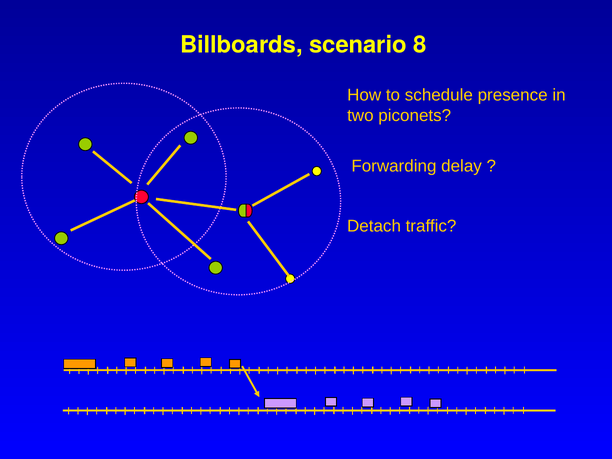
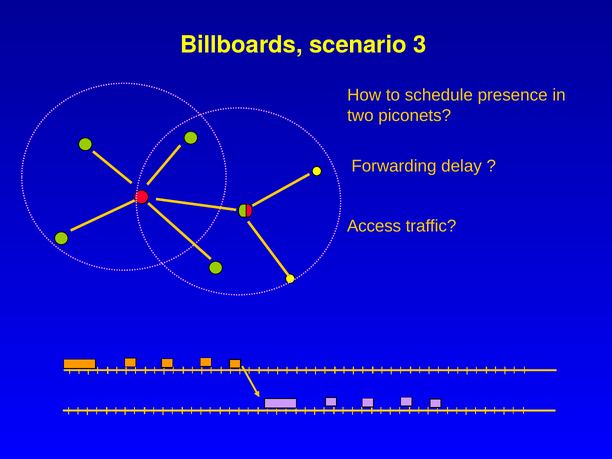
8: 8 -> 3
Detach: Detach -> Access
